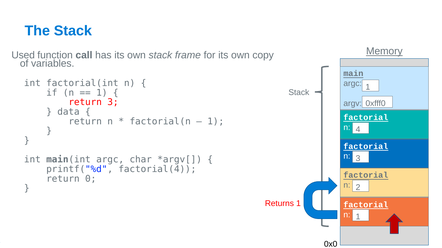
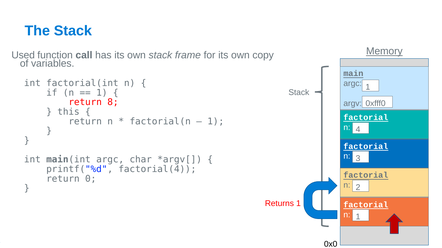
return 3: 3 -> 8
data: data -> this
